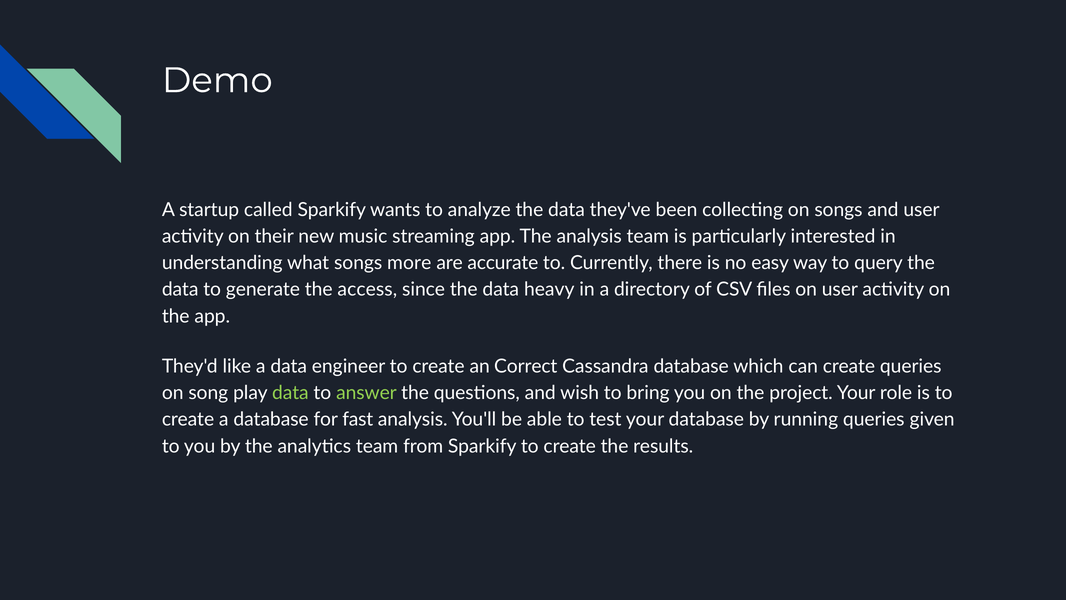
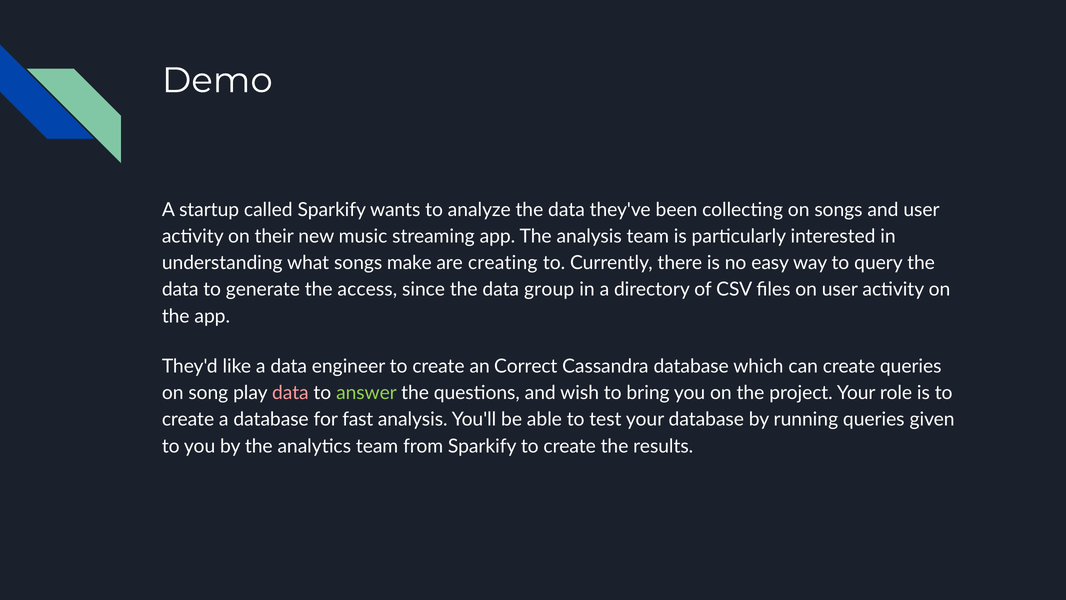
more: more -> make
accurate: accurate -> creating
heavy: heavy -> group
data at (290, 393) colour: light green -> pink
